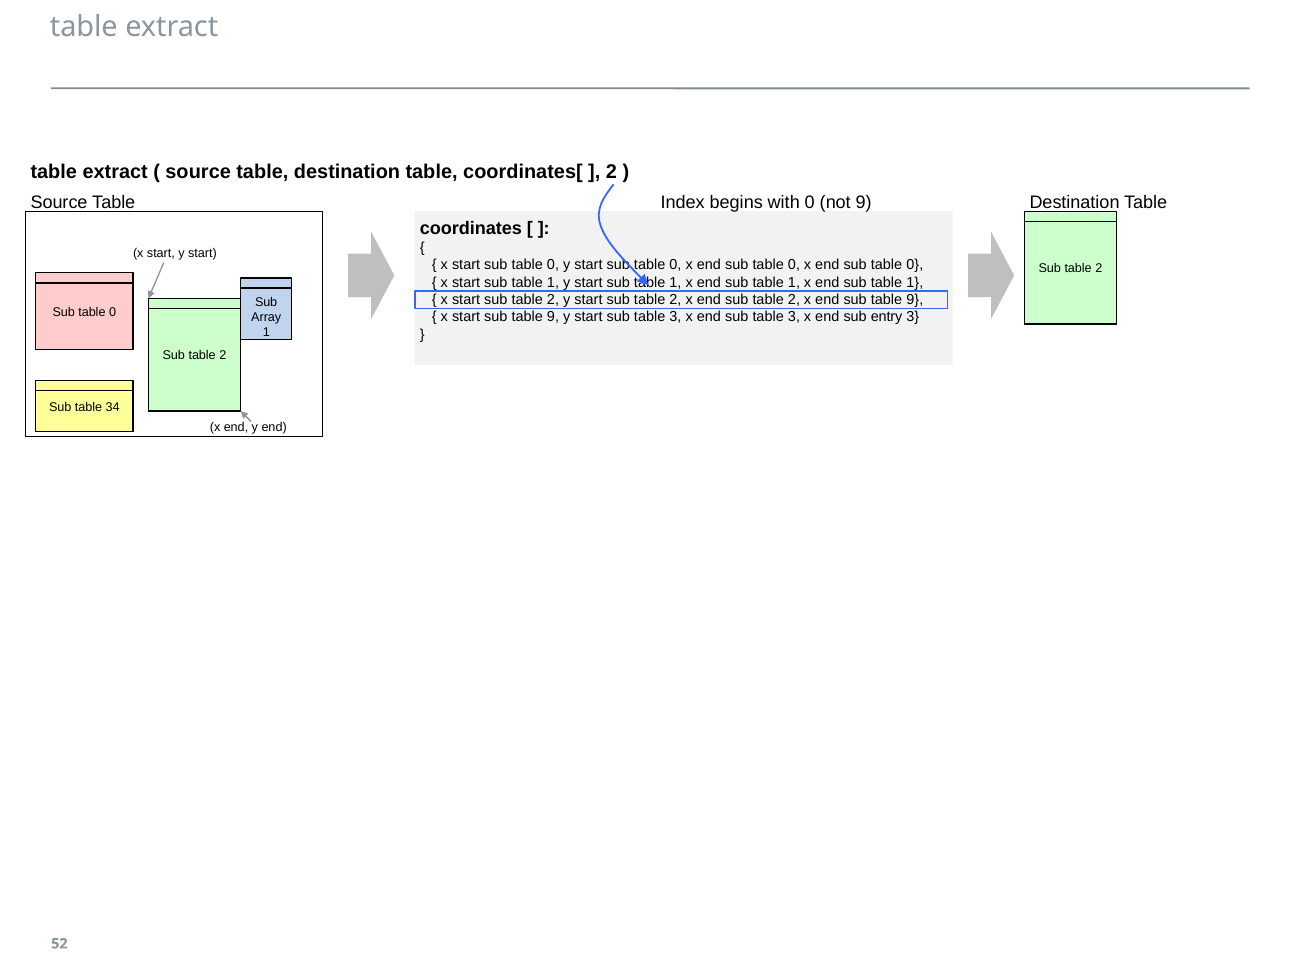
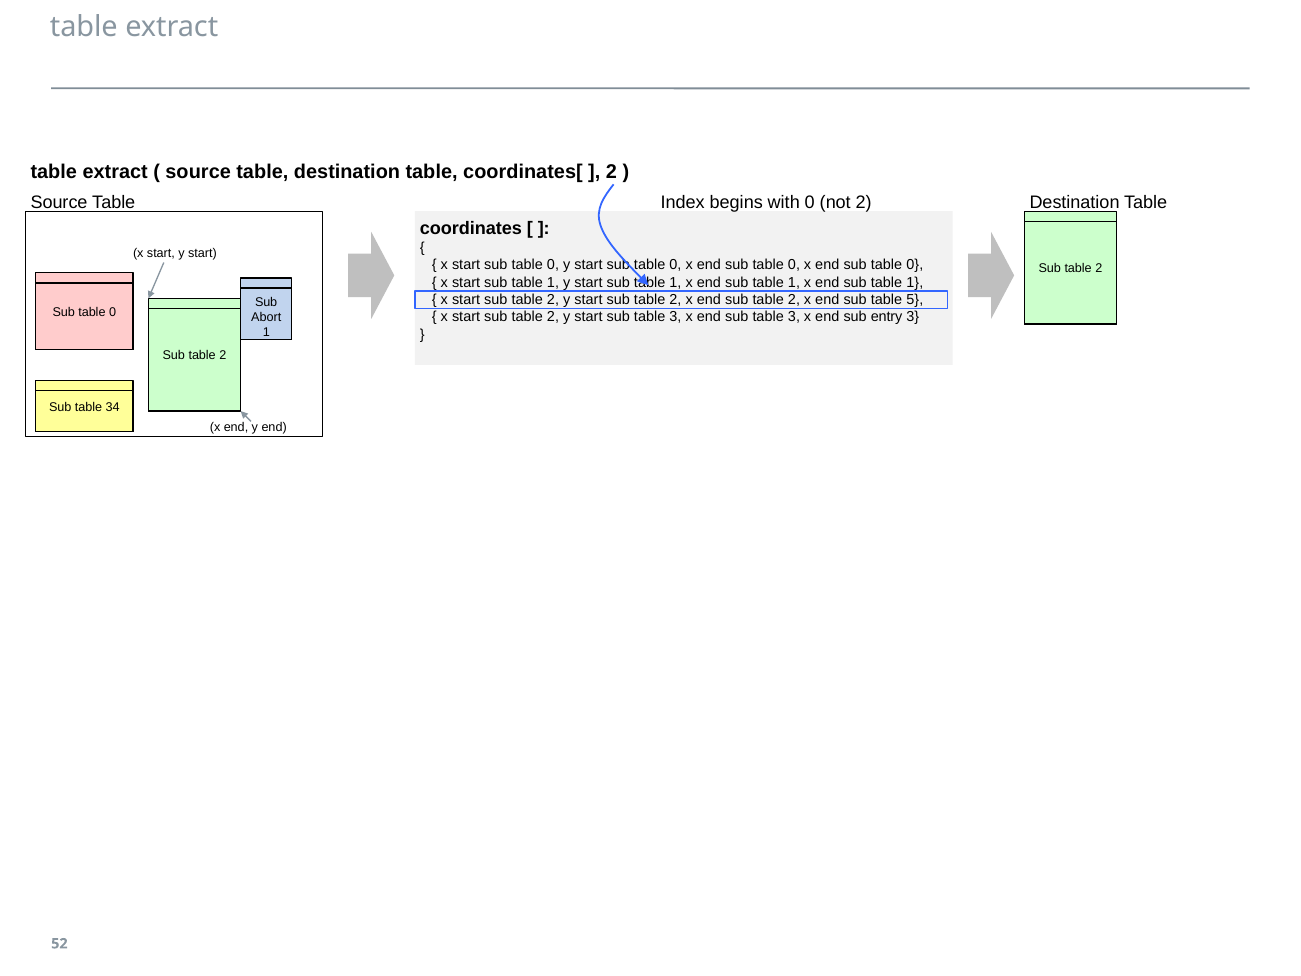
not 9: 9 -> 2
end sub table 9: 9 -> 5
9 at (553, 317): 9 -> 2
Array: Array -> Abort
